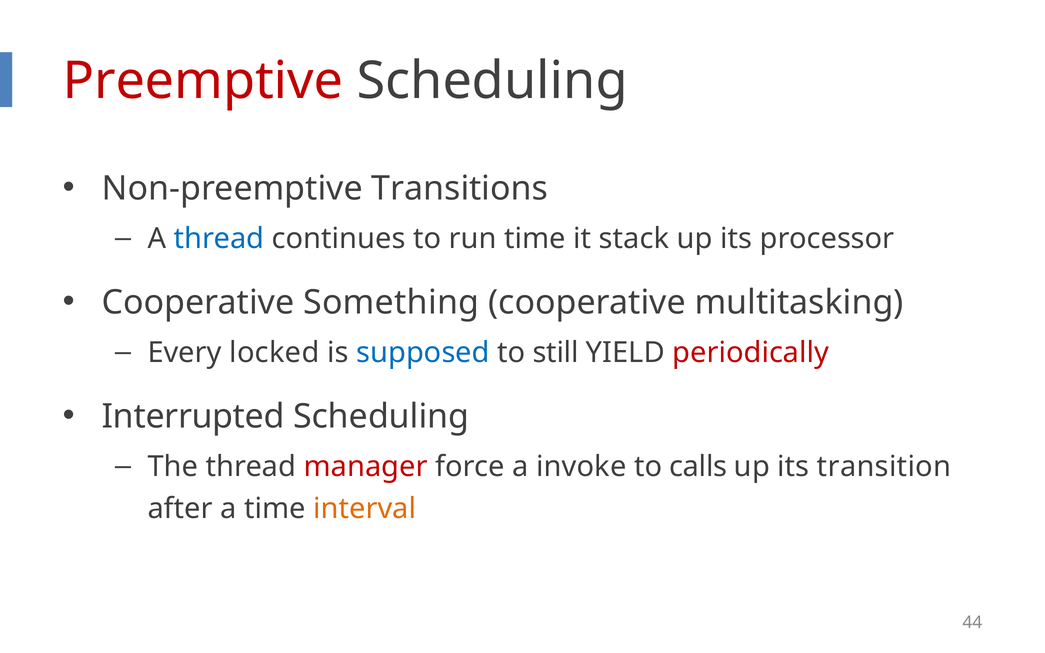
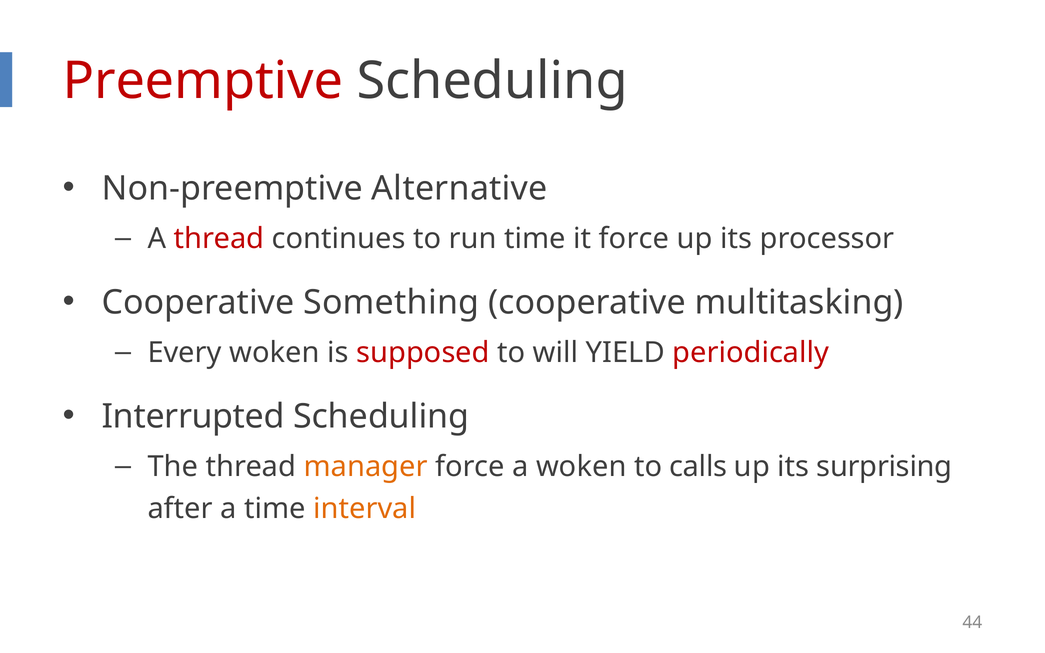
Transitions: Transitions -> Alternative
thread at (219, 239) colour: blue -> red
it stack: stack -> force
Every locked: locked -> woken
supposed colour: blue -> red
still: still -> will
manager colour: red -> orange
a invoke: invoke -> woken
transition: transition -> surprising
